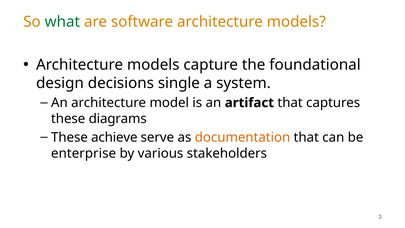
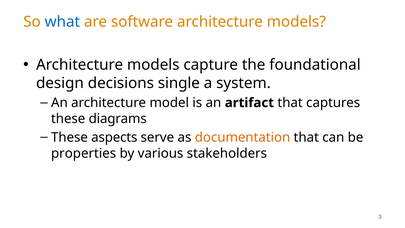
what colour: green -> blue
achieve: achieve -> aspects
enterprise: enterprise -> properties
